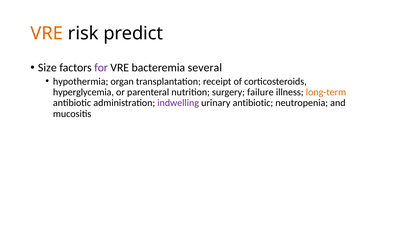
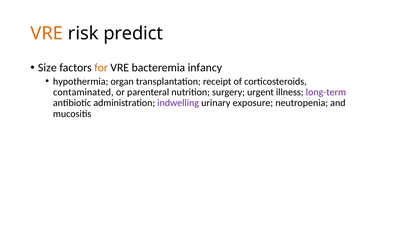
for colour: purple -> orange
several: several -> infancy
hyperglycemia: hyperglycemia -> contaminated
failure: failure -> urgent
long-term colour: orange -> purple
urinary antibiotic: antibiotic -> exposure
